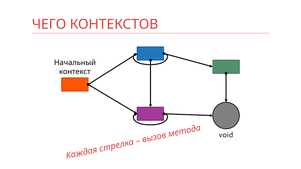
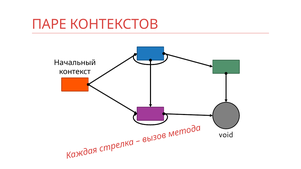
ЧЕГО: ЧЕГО -> ПАРЕ
